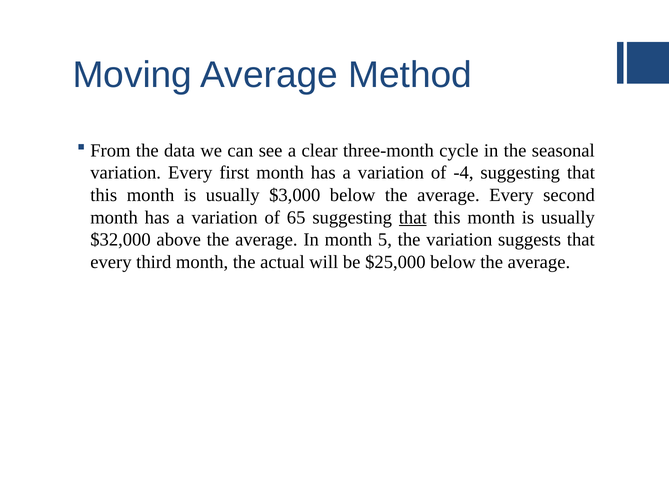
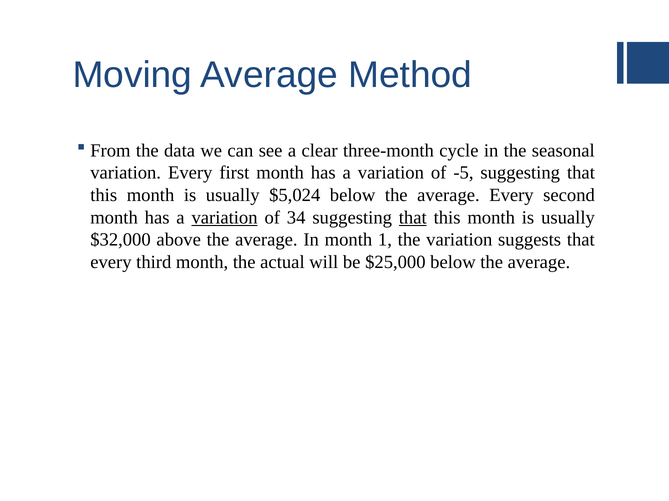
-4: -4 -> -5
$3,000: $3,000 -> $5,024
variation at (225, 218) underline: none -> present
65: 65 -> 34
5: 5 -> 1
